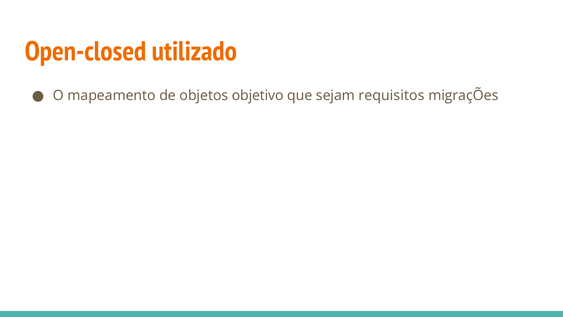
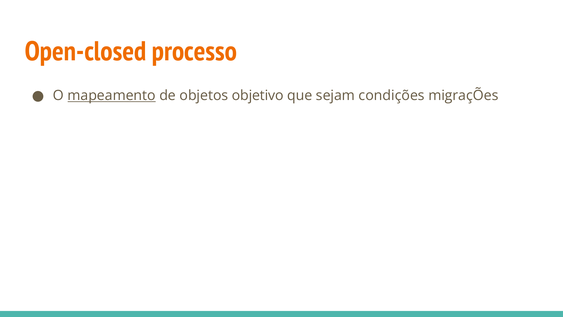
utilizado: utilizado -> processo
mapeamento underline: none -> present
requisitos: requisitos -> condições
